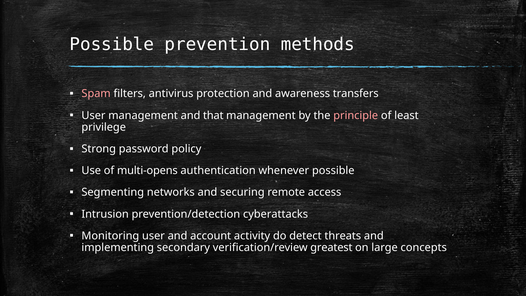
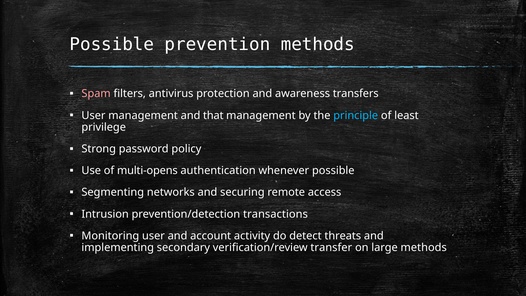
principle colour: pink -> light blue
cyberattacks: cyberattacks -> transactions
greatest: greatest -> transfer
large concepts: concepts -> methods
